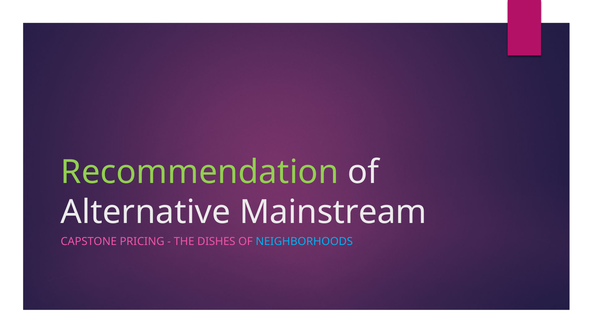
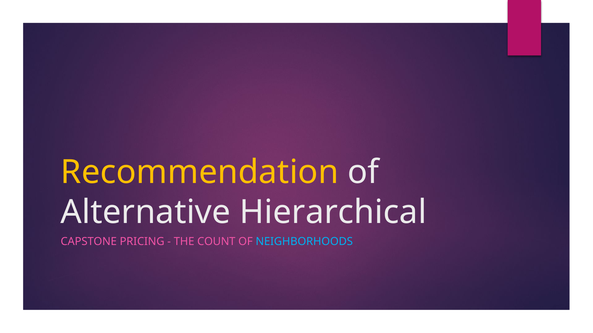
Recommendation colour: light green -> yellow
Mainstream: Mainstream -> Hierarchical
DISHES: DISHES -> COUNT
